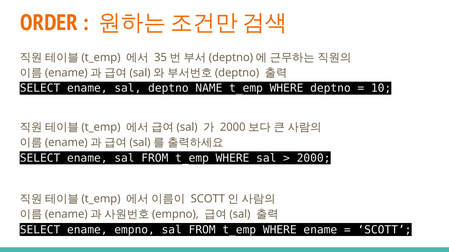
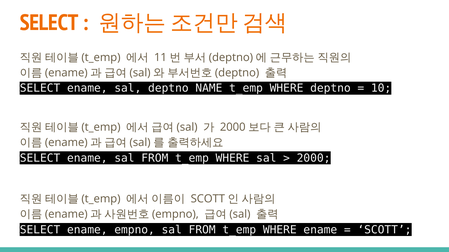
ORDER at (49, 23): ORDER -> SELECT
35: 35 -> 11
